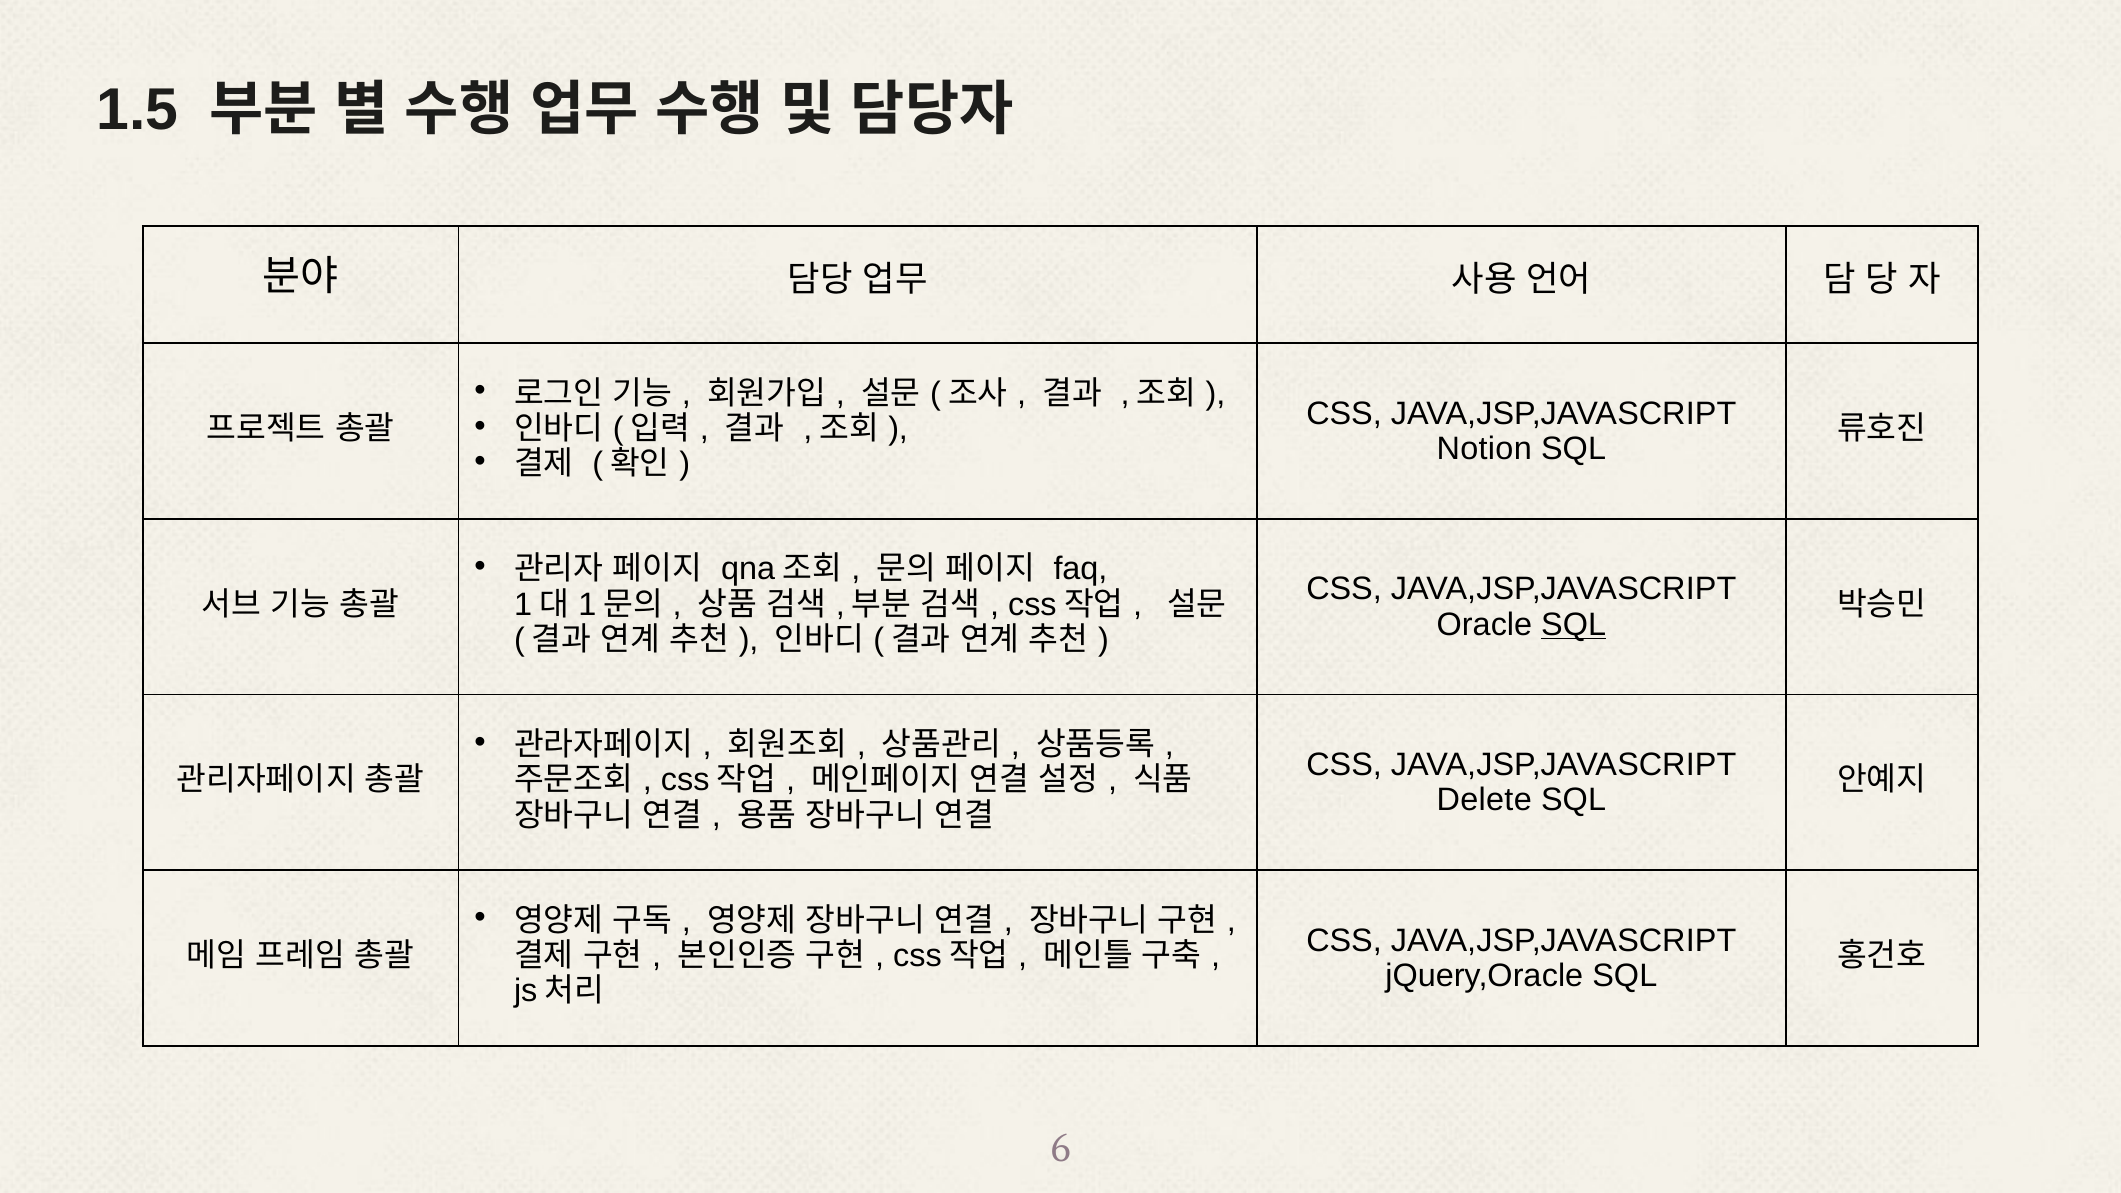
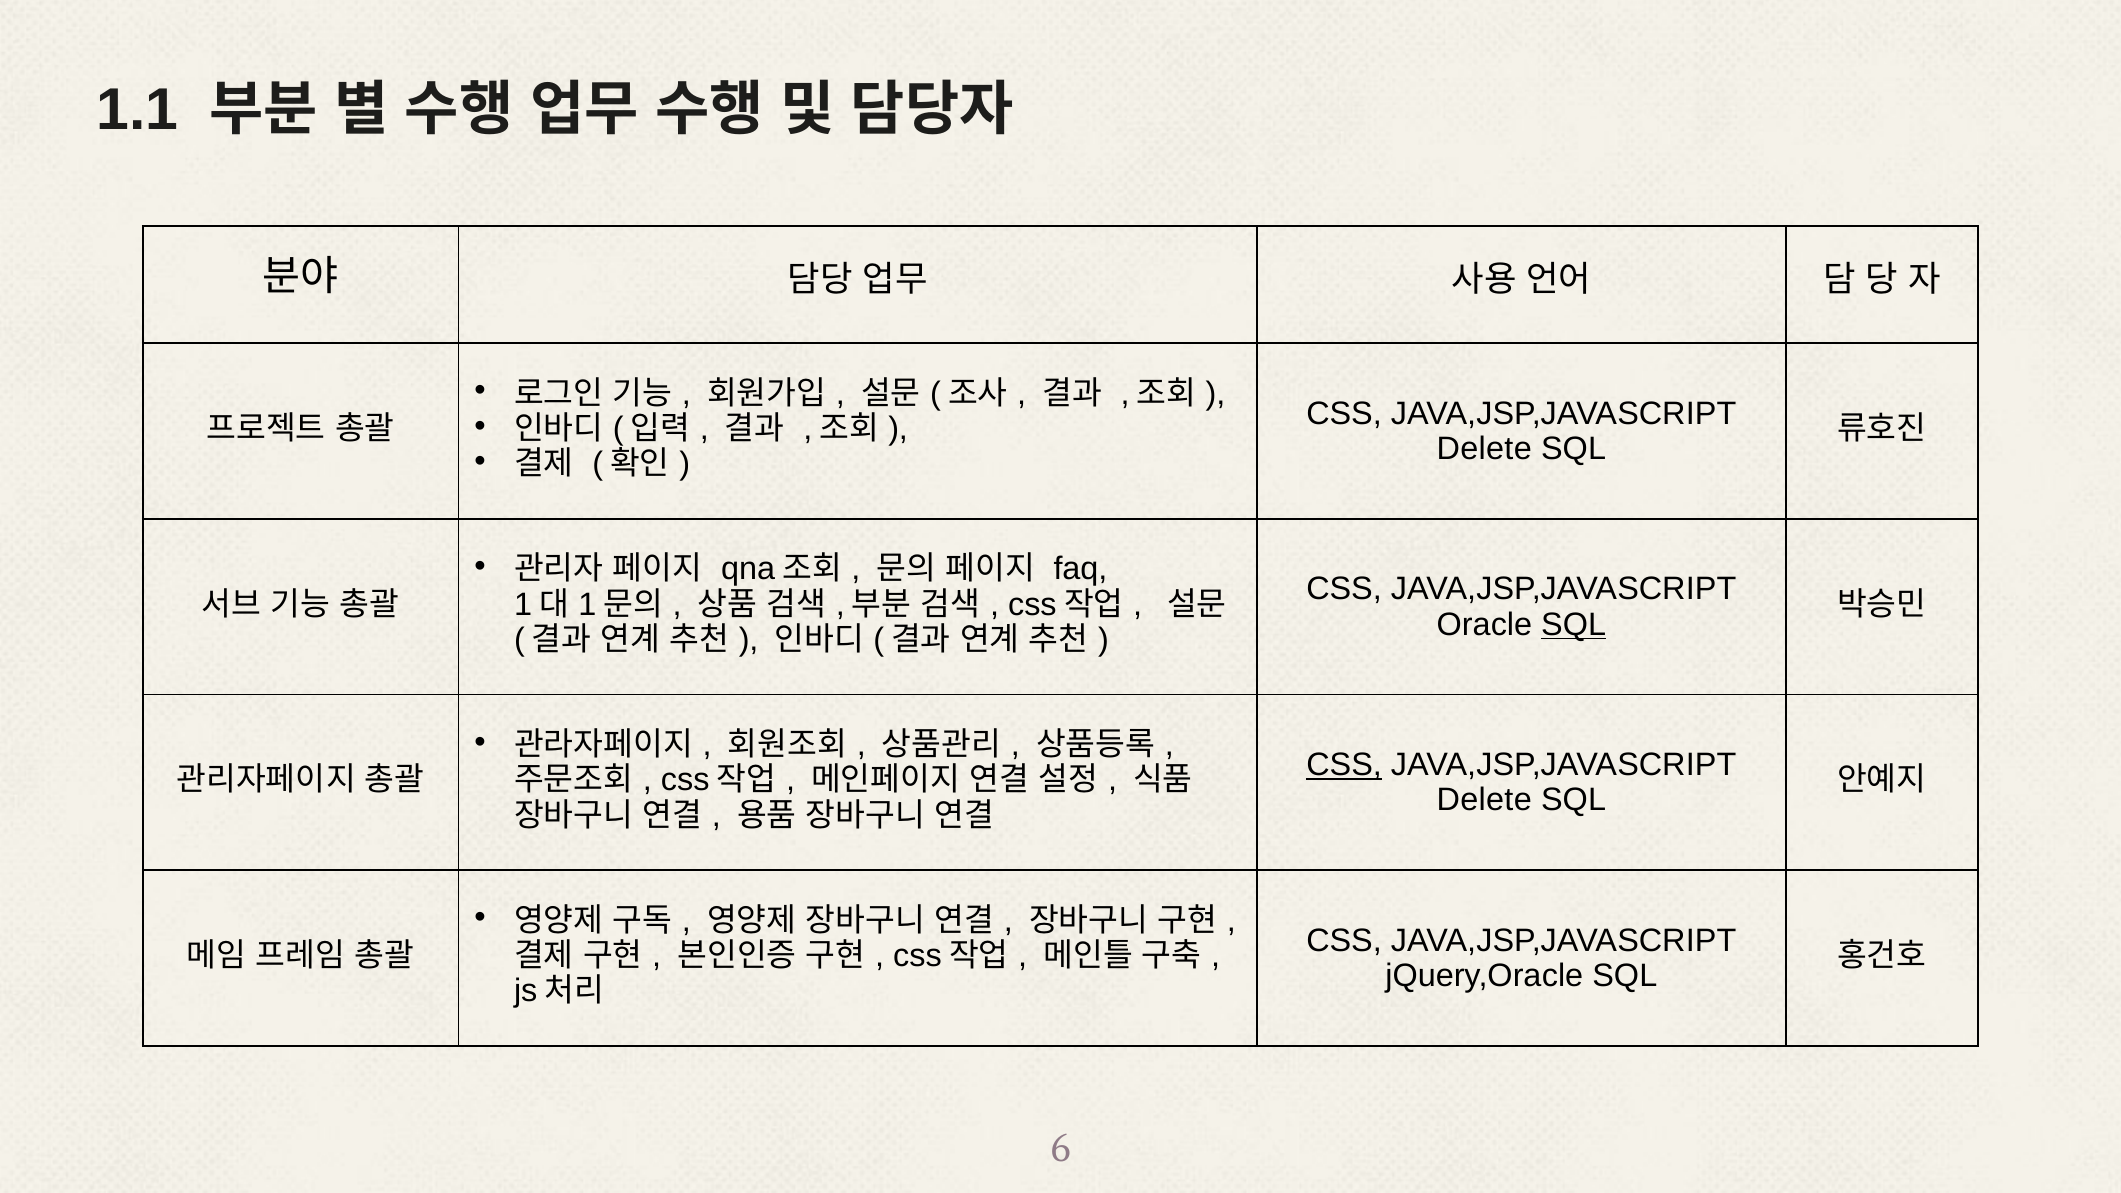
1.5: 1.5 -> 1.1
Notion at (1484, 449): Notion -> Delete
CSS at (1344, 765) underline: none -> present
